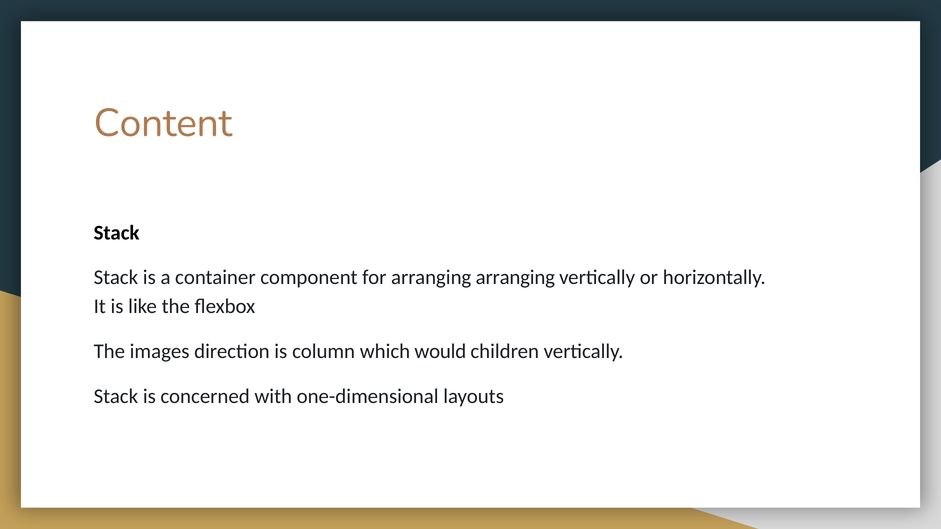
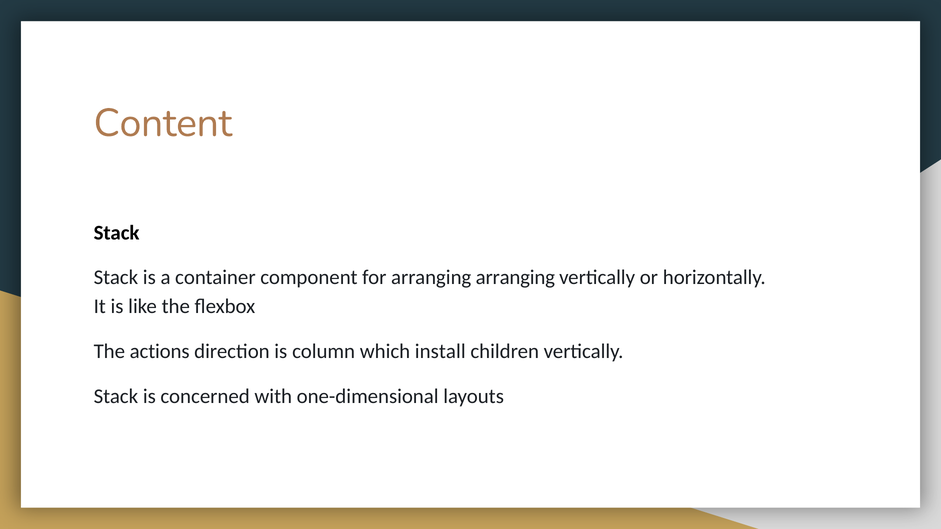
images: images -> actions
would: would -> install
